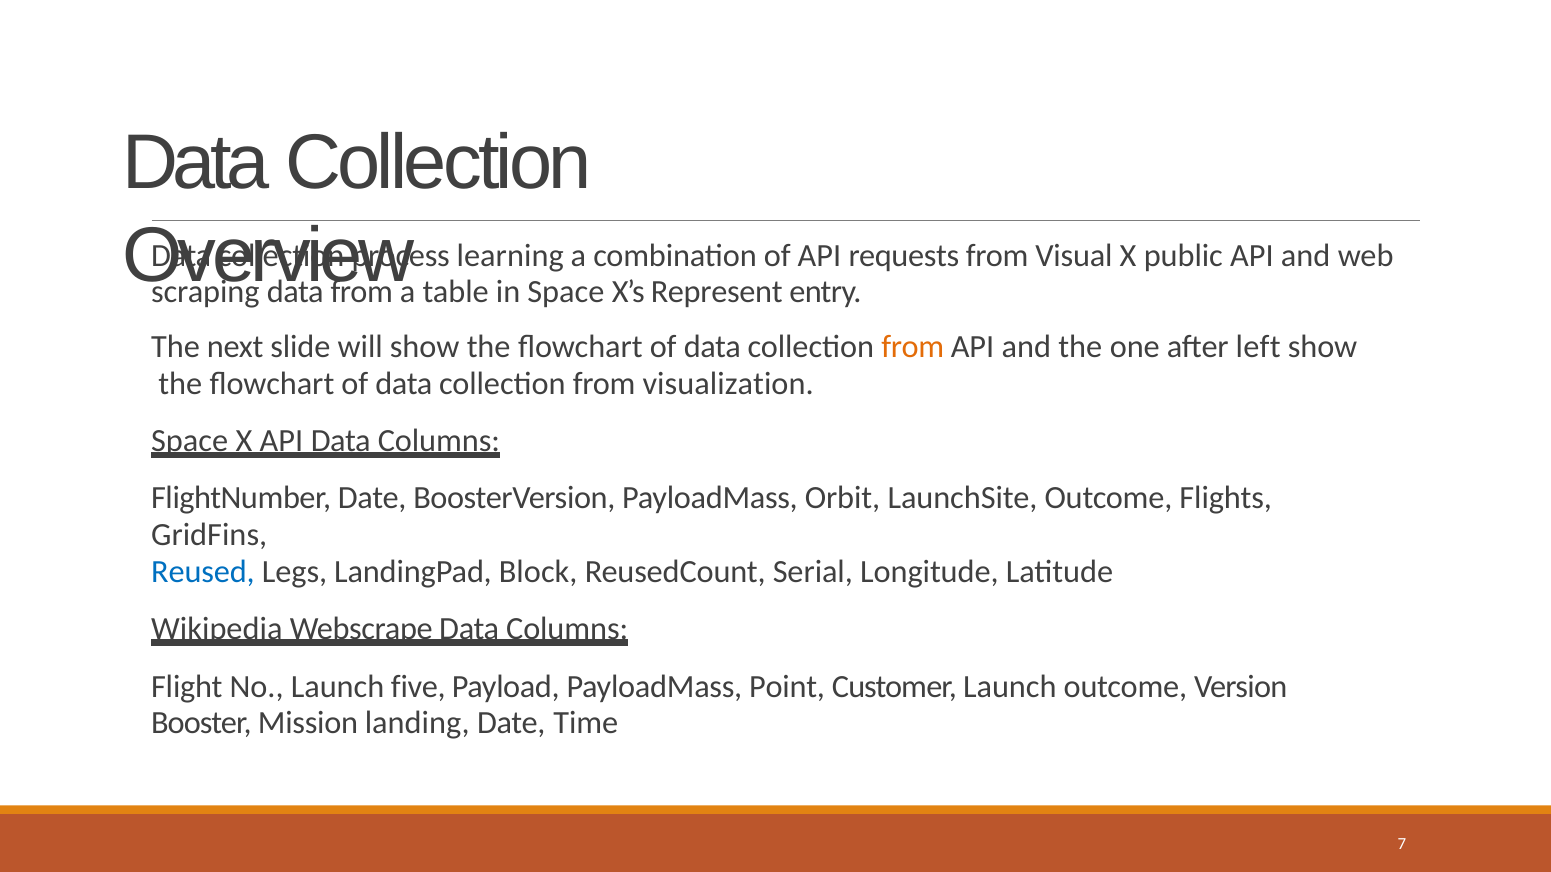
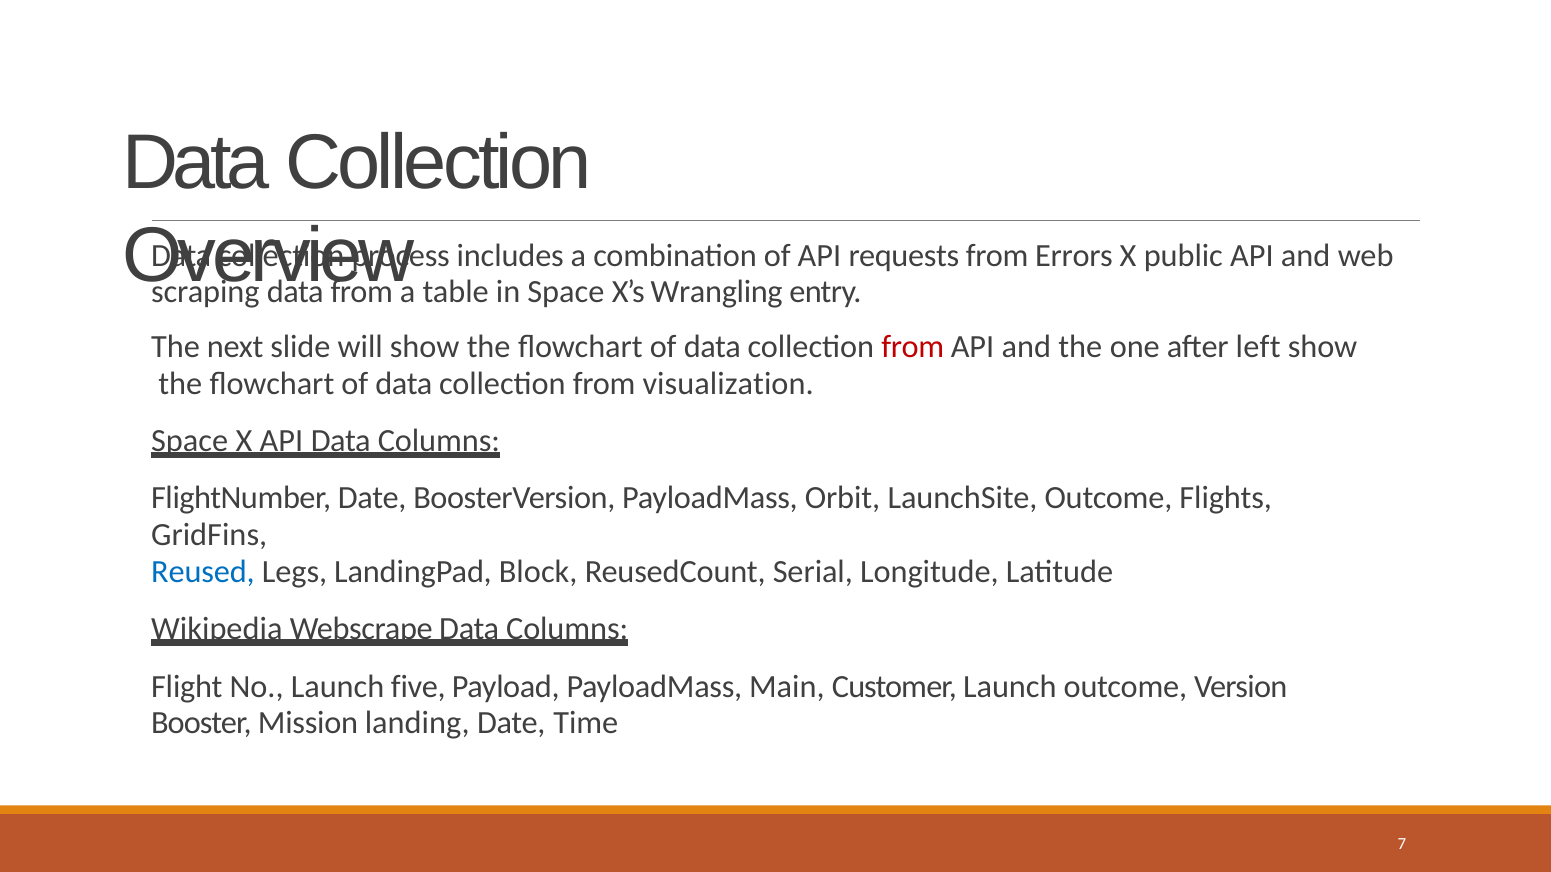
learning: learning -> includes
Visual: Visual -> Errors
Represent: Represent -> Wrangling
from at (913, 347) colour: orange -> red
Point: Point -> Main
